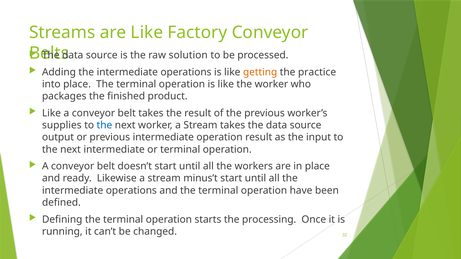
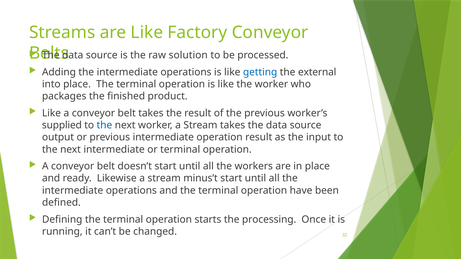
getting colour: orange -> blue
practice: practice -> external
supplies: supplies -> supplied
